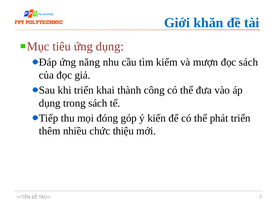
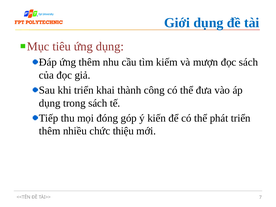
Giới khăn: khăn -> dụng
ứng năng: năng -> thêm
